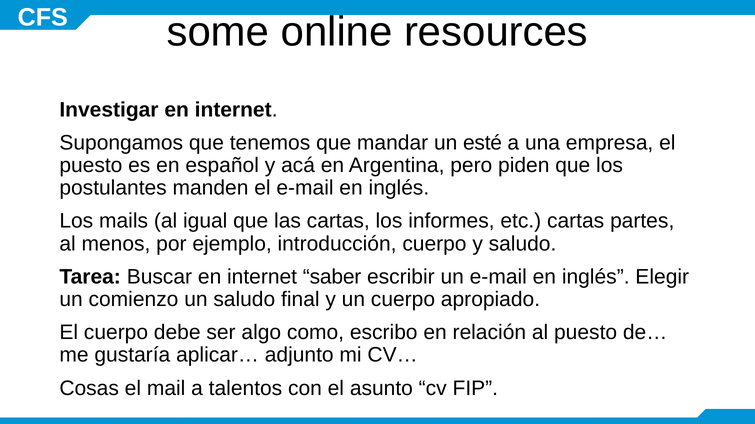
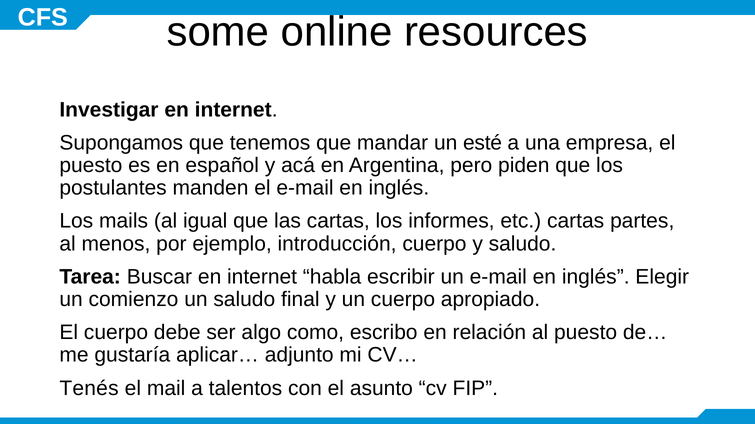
saber: saber -> habla
Cosas: Cosas -> Tenés
